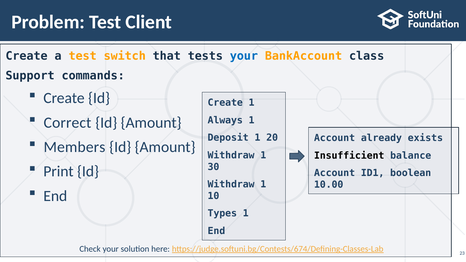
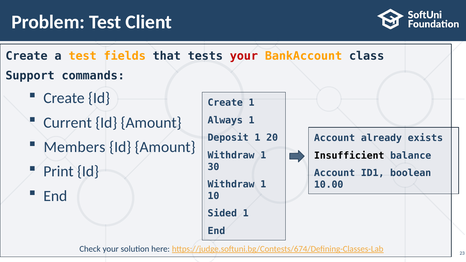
switch: switch -> fields
your at (244, 56) colour: blue -> red
Correct: Correct -> Current
Types: Types -> Sided
